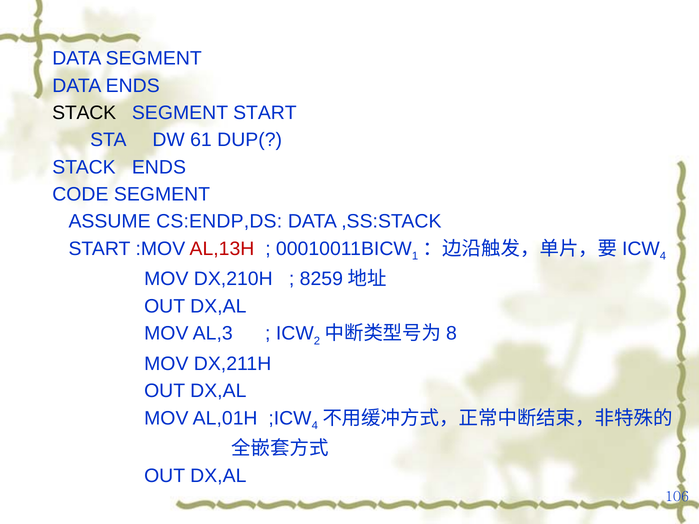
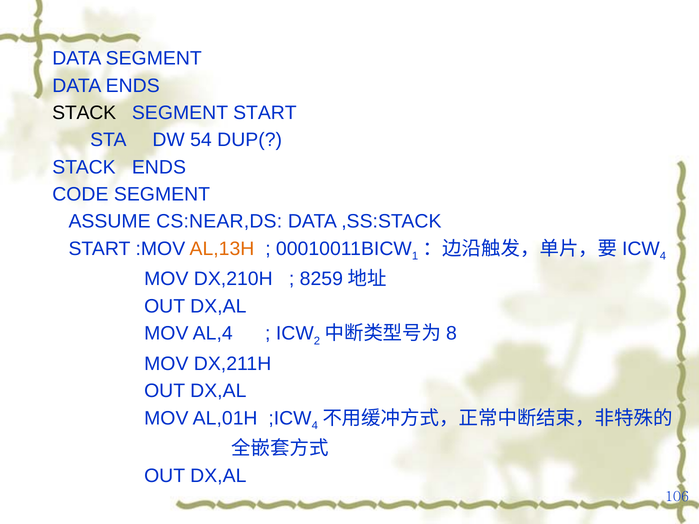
61: 61 -> 54
CS:ENDP,DS: CS:ENDP,DS -> CS:NEAR,DS
AL,13H colour: red -> orange
AL,3: AL,3 -> AL,4
